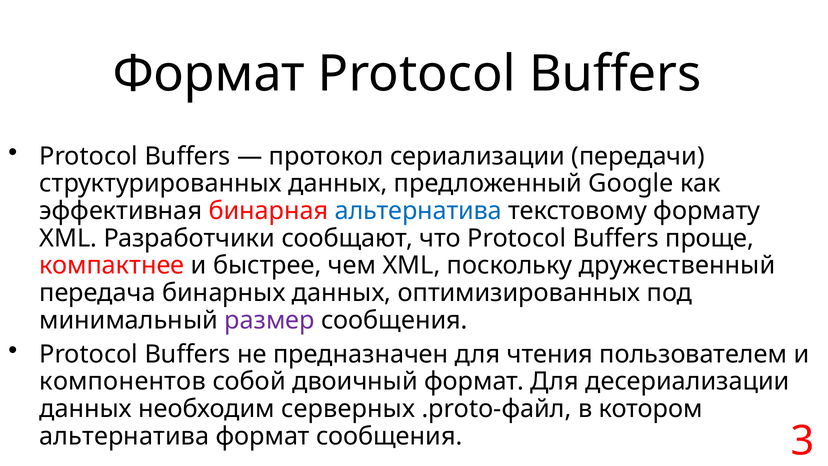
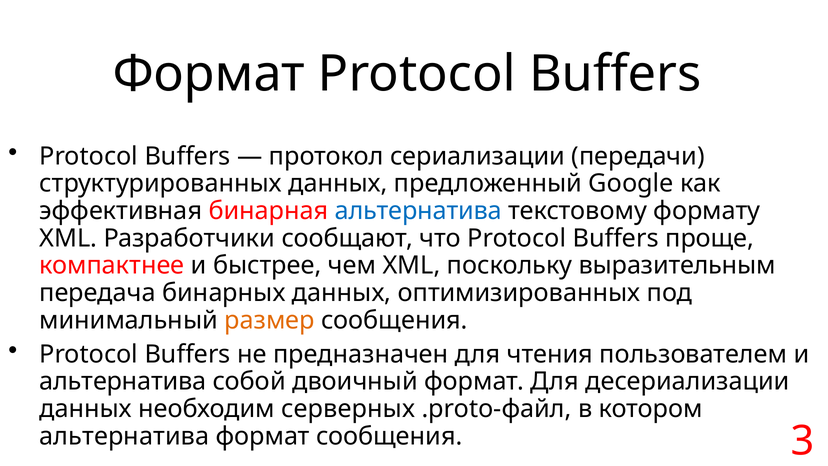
дружественный: дружественный -> выразительным
размер colour: purple -> orange
компонентов at (123, 381): компонентов -> альтернатива
